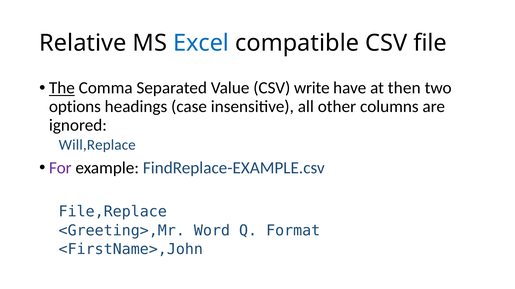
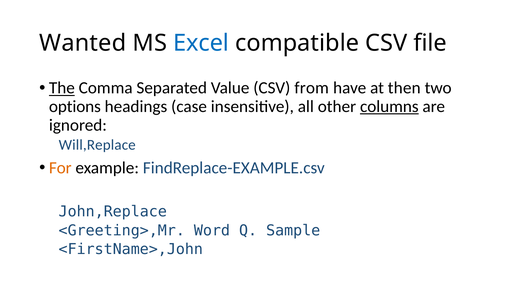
Relative: Relative -> Wanted
write: write -> from
columns underline: none -> present
For colour: purple -> orange
File,Replace: File,Replace -> John,Replace
Format: Format -> Sample
